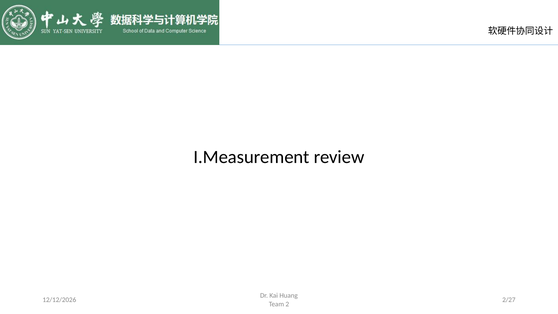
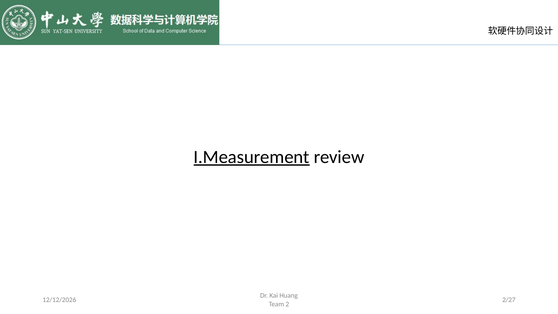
I.Measurement underline: none -> present
